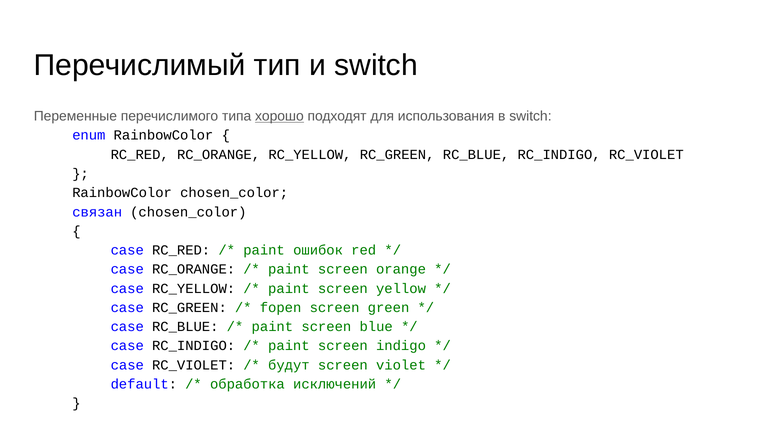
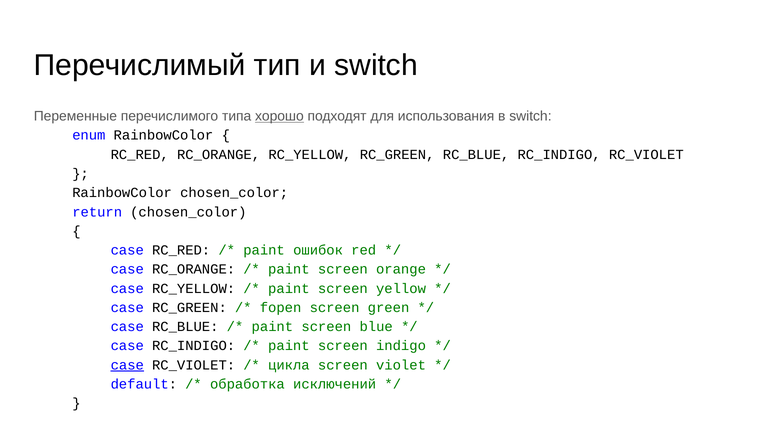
связан: связан -> return
case at (127, 365) underline: none -> present
будут: будут -> цикла
